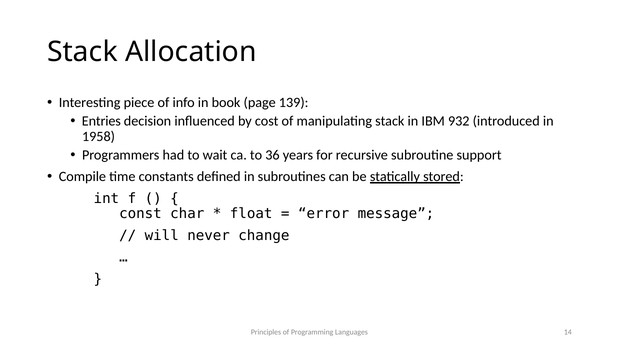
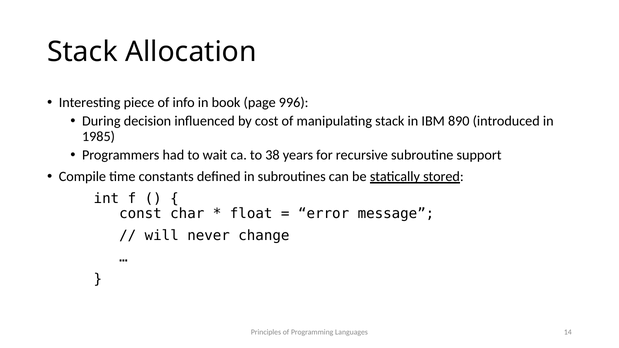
139: 139 -> 996
Entries: Entries -> During
932: 932 -> 890
1958: 1958 -> 1985
36: 36 -> 38
